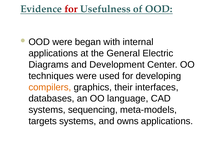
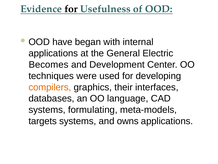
for at (71, 9) colour: red -> black
OOD were: were -> have
Diagrams: Diagrams -> Becomes
sequencing: sequencing -> formulating
